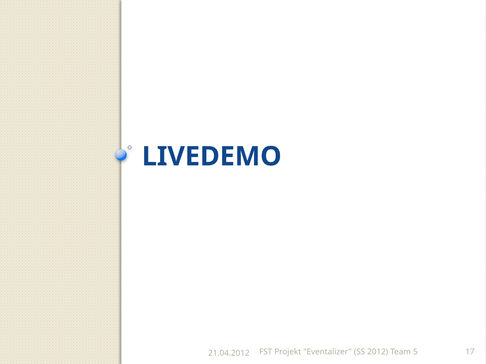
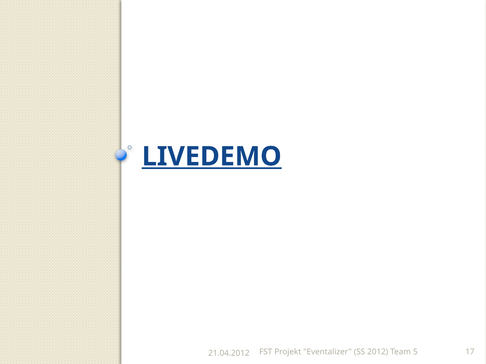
LIVEDEMO underline: none -> present
